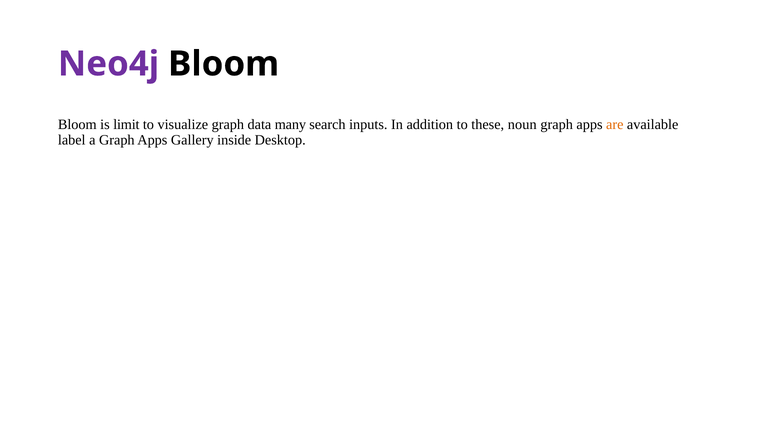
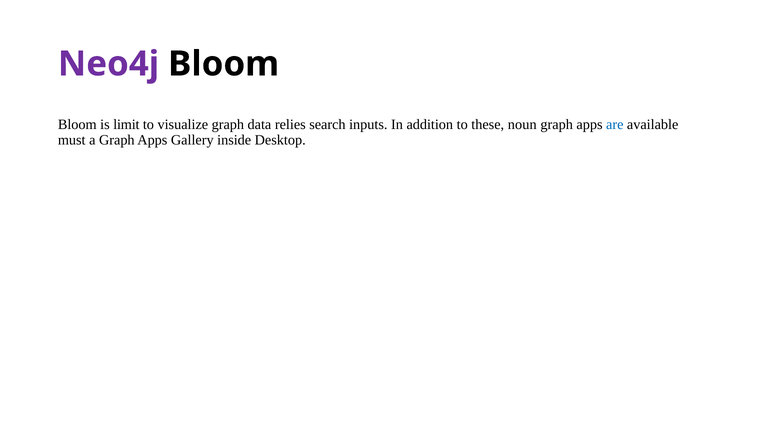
many: many -> relies
are colour: orange -> blue
label: label -> must
